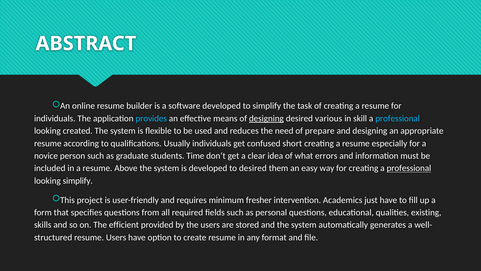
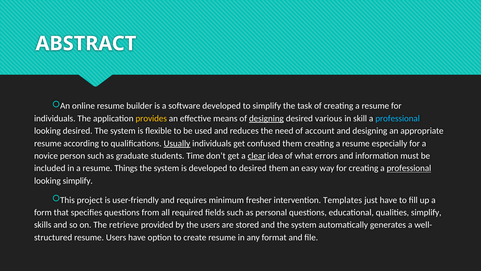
provides colour: light blue -> yellow
looking created: created -> desired
prepare: prepare -> account
Usually underline: none -> present
confused short: short -> them
clear underline: none -> present
Above: Above -> Things
Academics: Academics -> Templates
qualities existing: existing -> simplify
efficient: efficient -> retrieve
